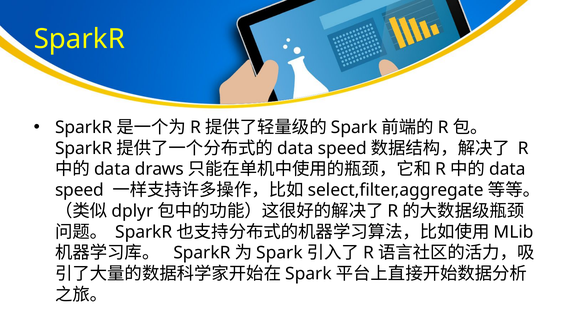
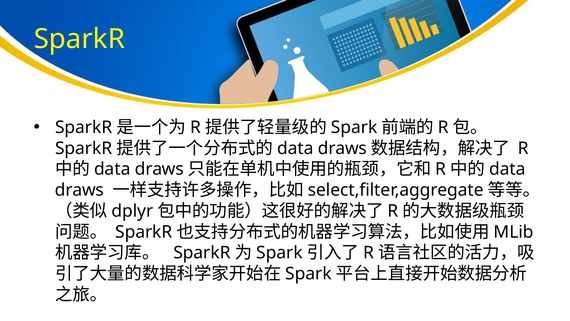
speed at (342, 148): speed -> draws
speed at (79, 190): speed -> draws
